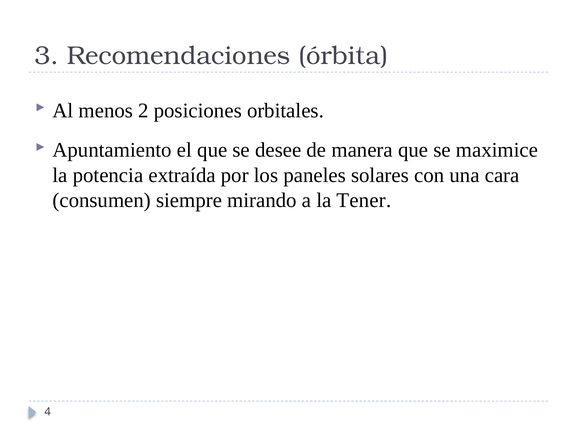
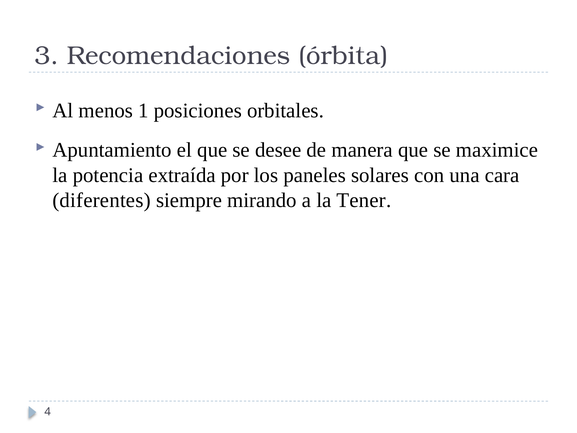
2: 2 -> 1
consumen: consumen -> diferentes
